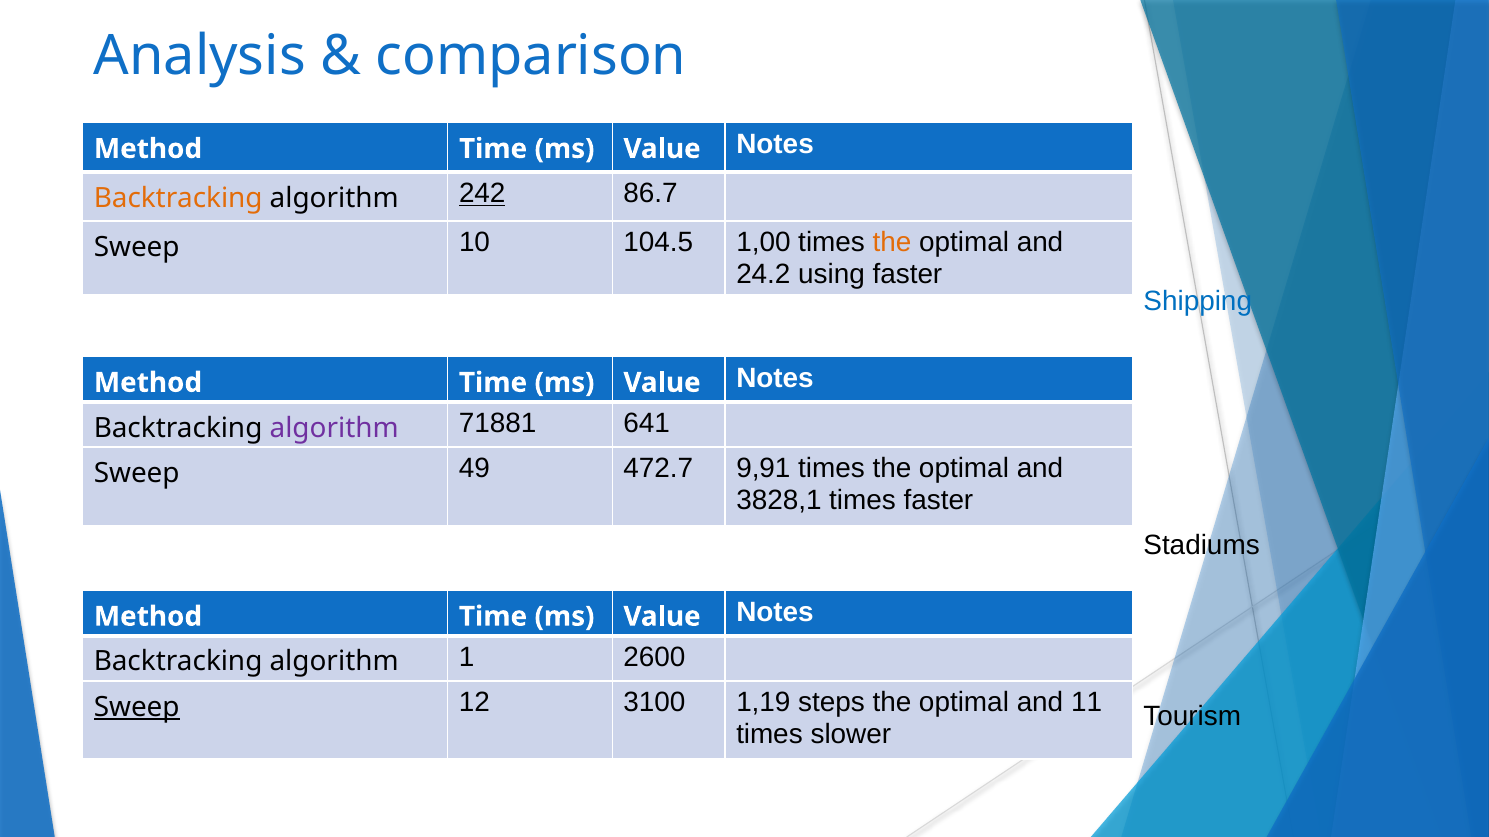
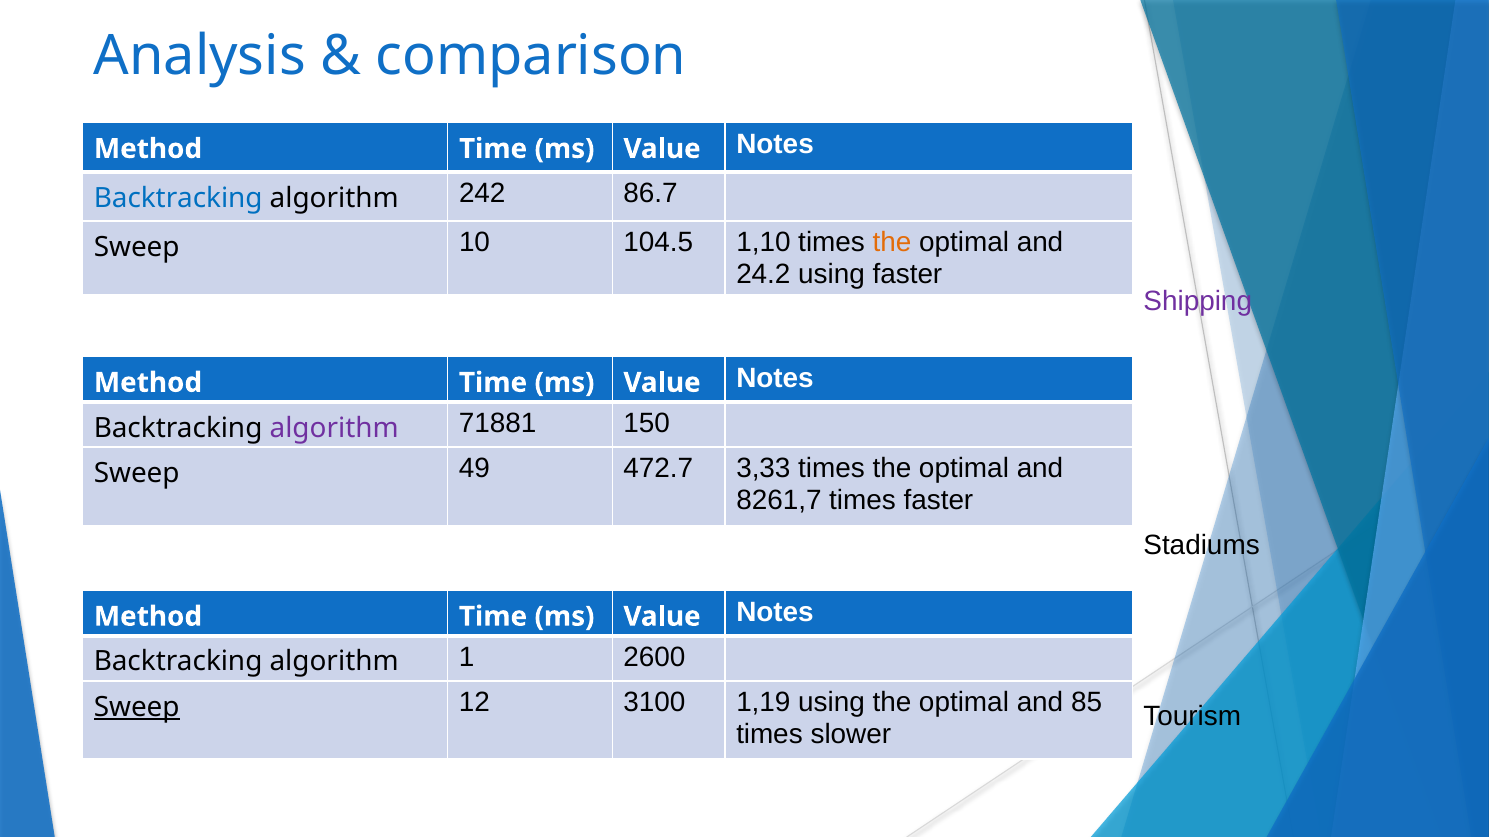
Backtracking at (178, 198) colour: orange -> blue
242 underline: present -> none
1,00: 1,00 -> 1,10
Shipping colour: blue -> purple
641: 641 -> 150
9,91: 9,91 -> 3,33
3828,1: 3828,1 -> 8261,7
1,19 steps: steps -> using
11: 11 -> 85
